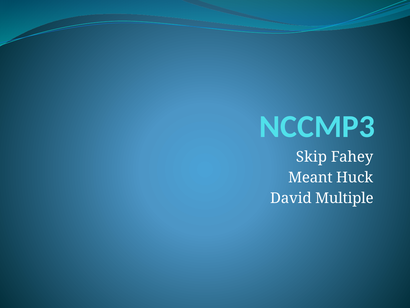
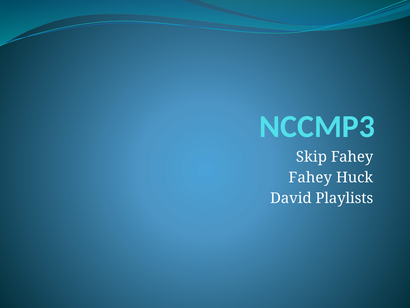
Meant at (310, 177): Meant -> Fahey
Multiple: Multiple -> Playlists
